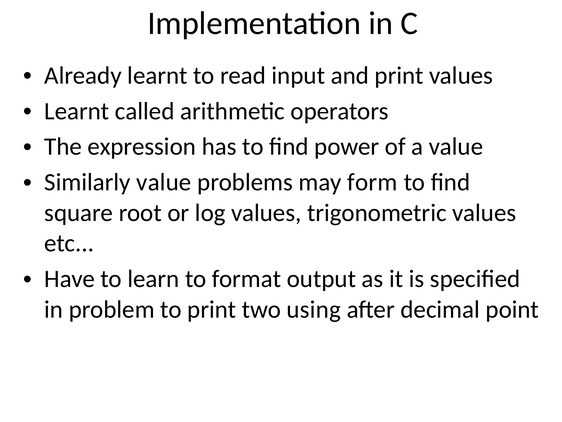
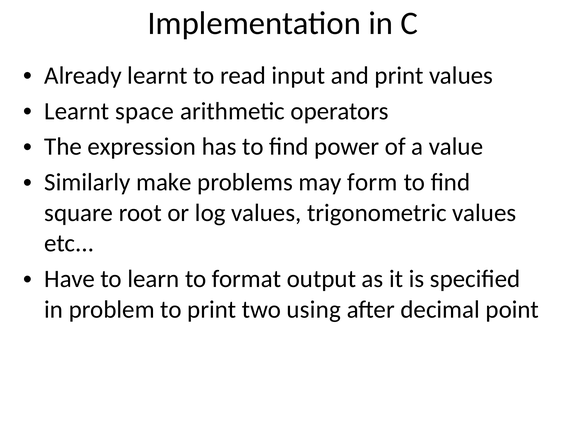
called: called -> space
Similarly value: value -> make
